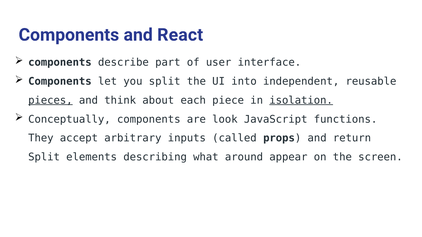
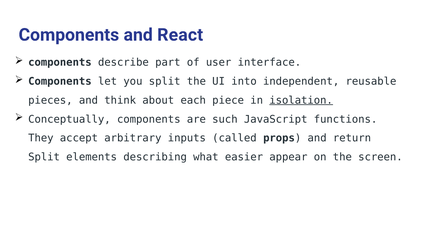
pieces underline: present -> none
look: look -> such
around: around -> easier
